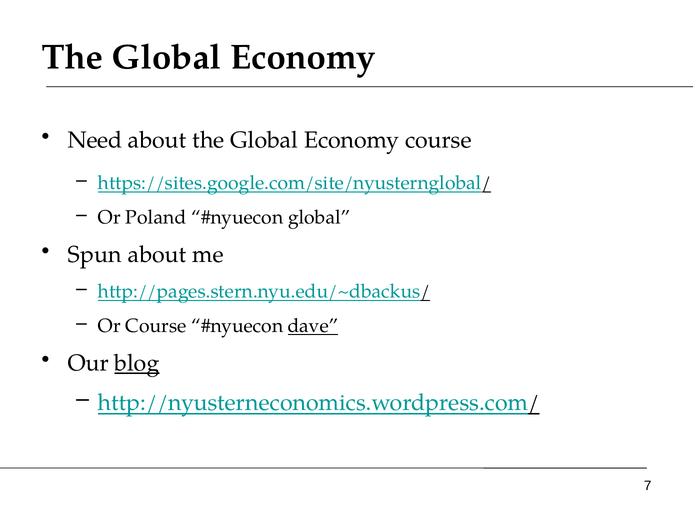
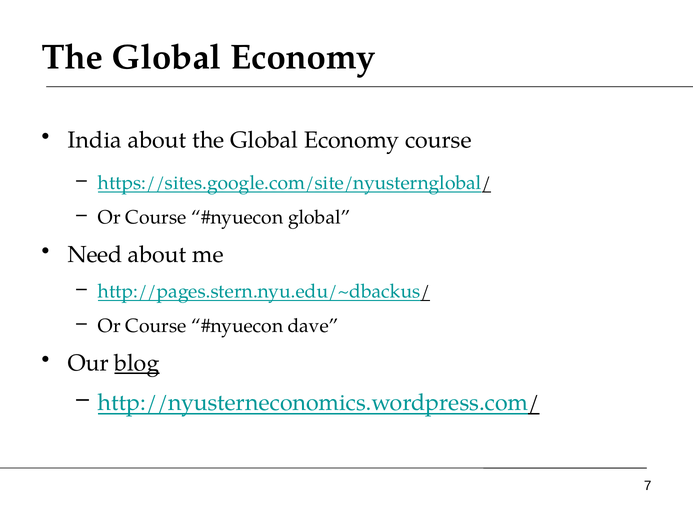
Need: Need -> India
Poland at (156, 217): Poland -> Course
Spun: Spun -> Need
dave underline: present -> none
